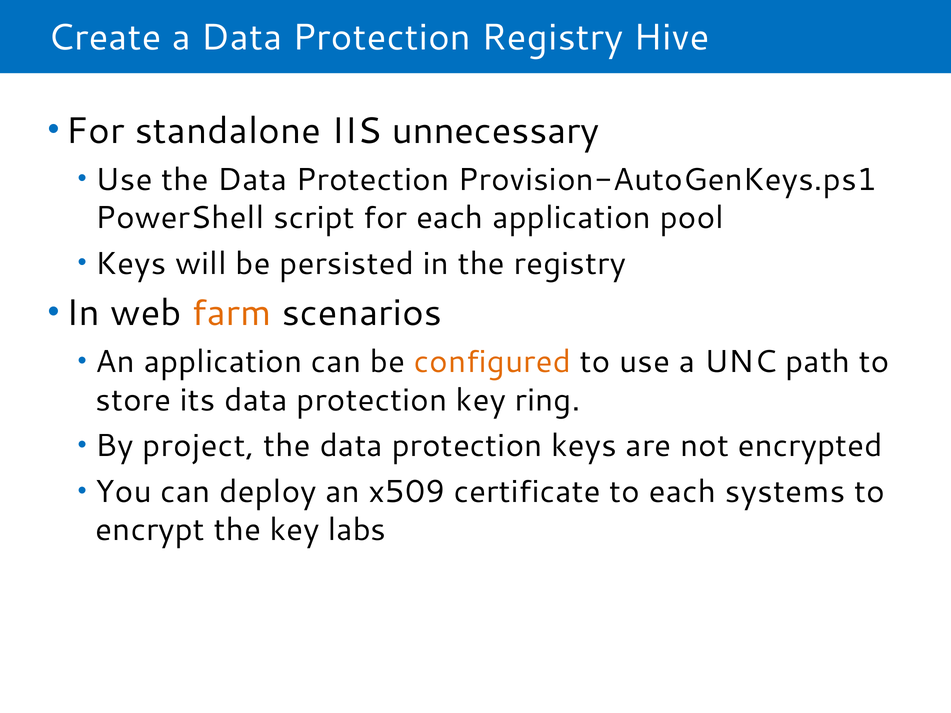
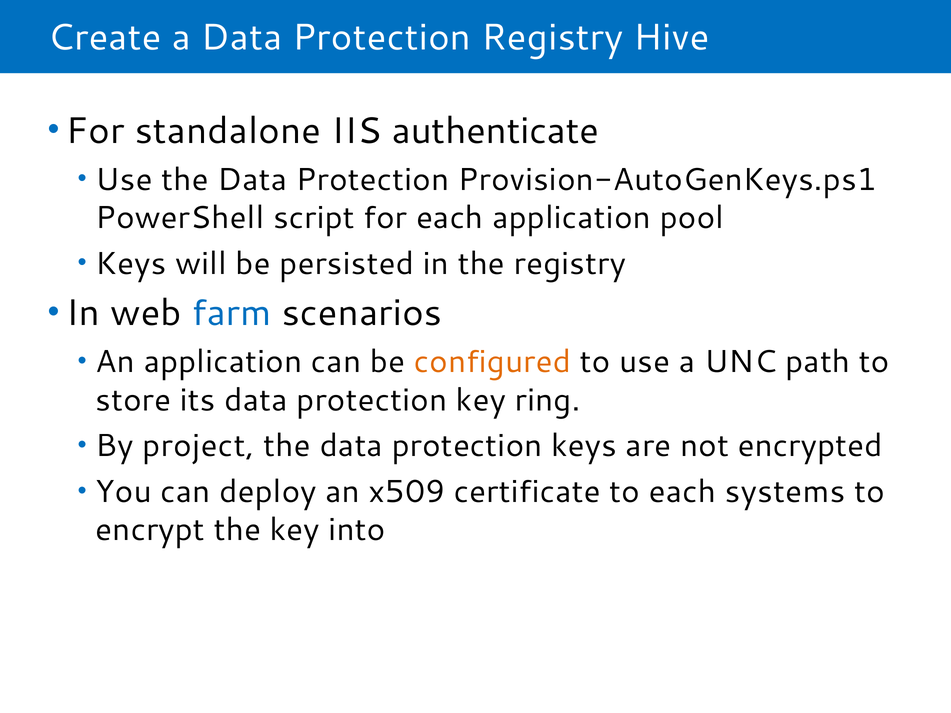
unnecessary: unnecessary -> authenticate
farm colour: orange -> blue
labs: labs -> into
